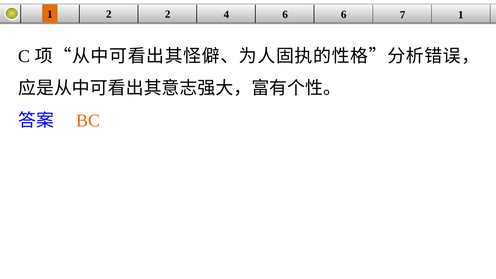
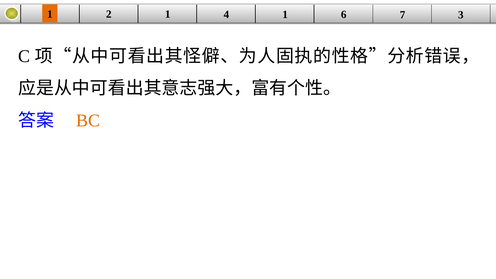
2 2: 2 -> 1
4 6: 6 -> 1
7 1: 1 -> 3
